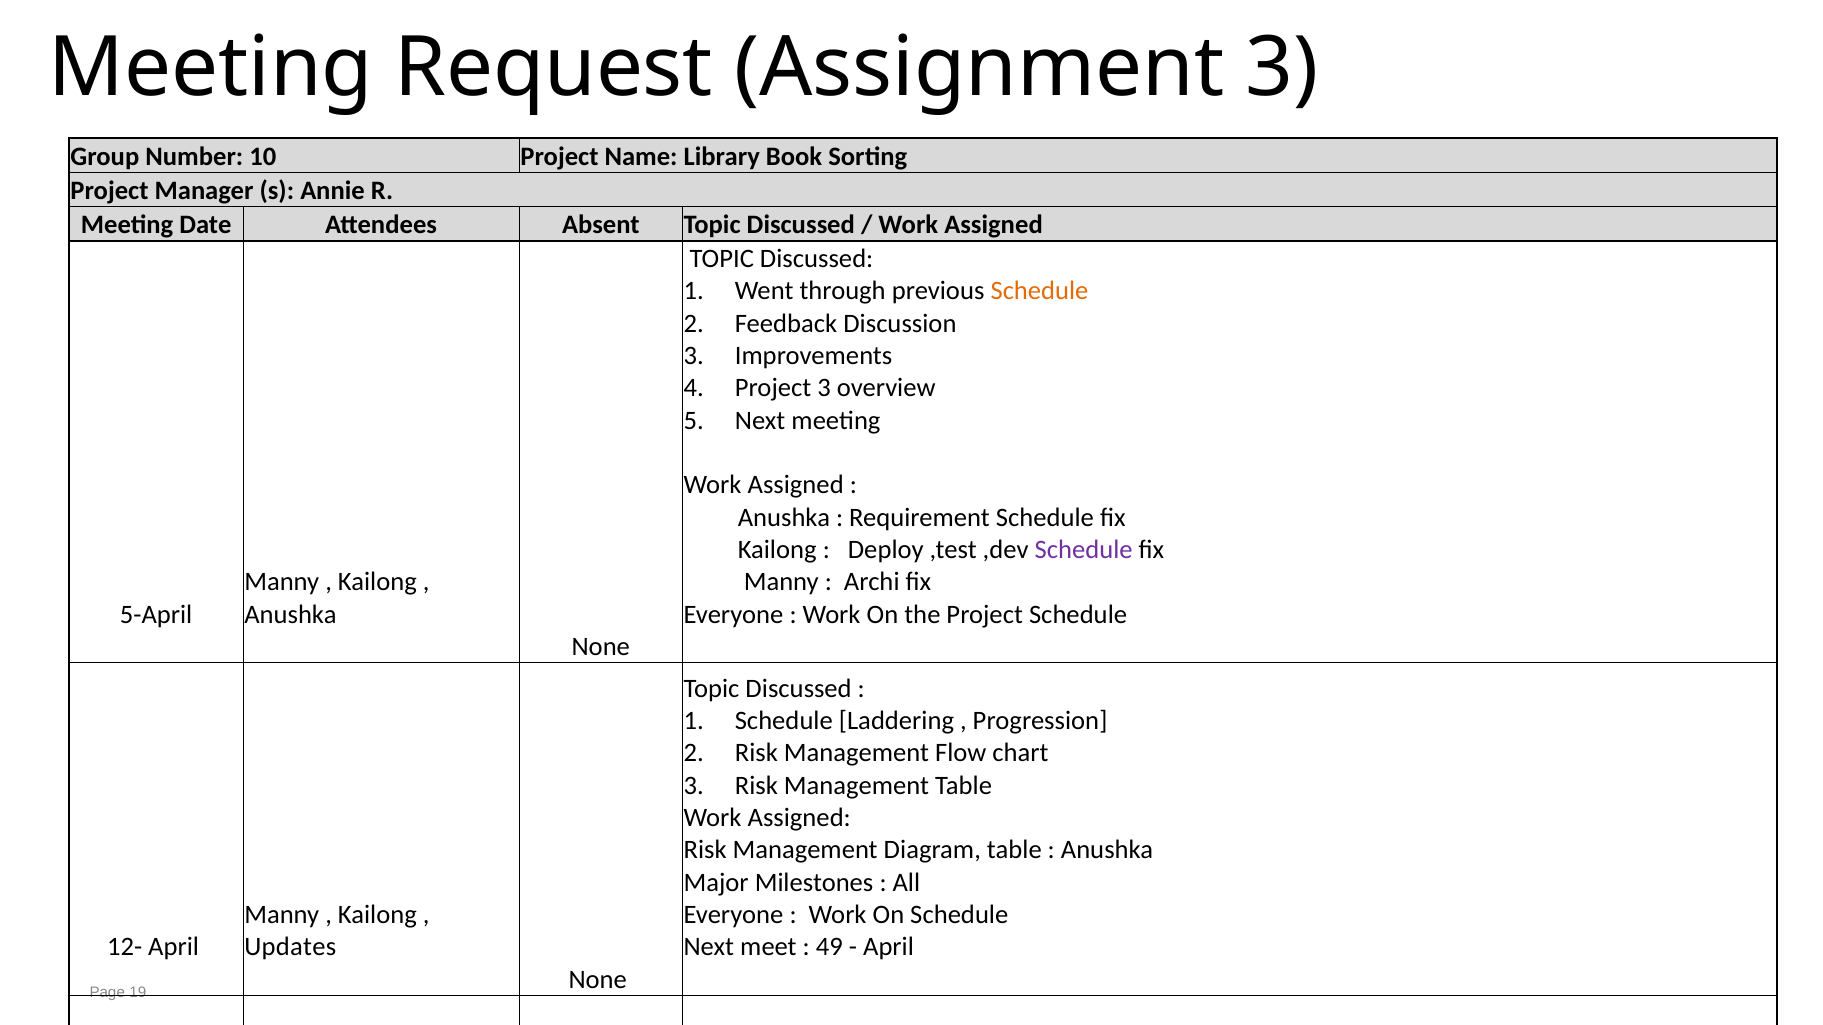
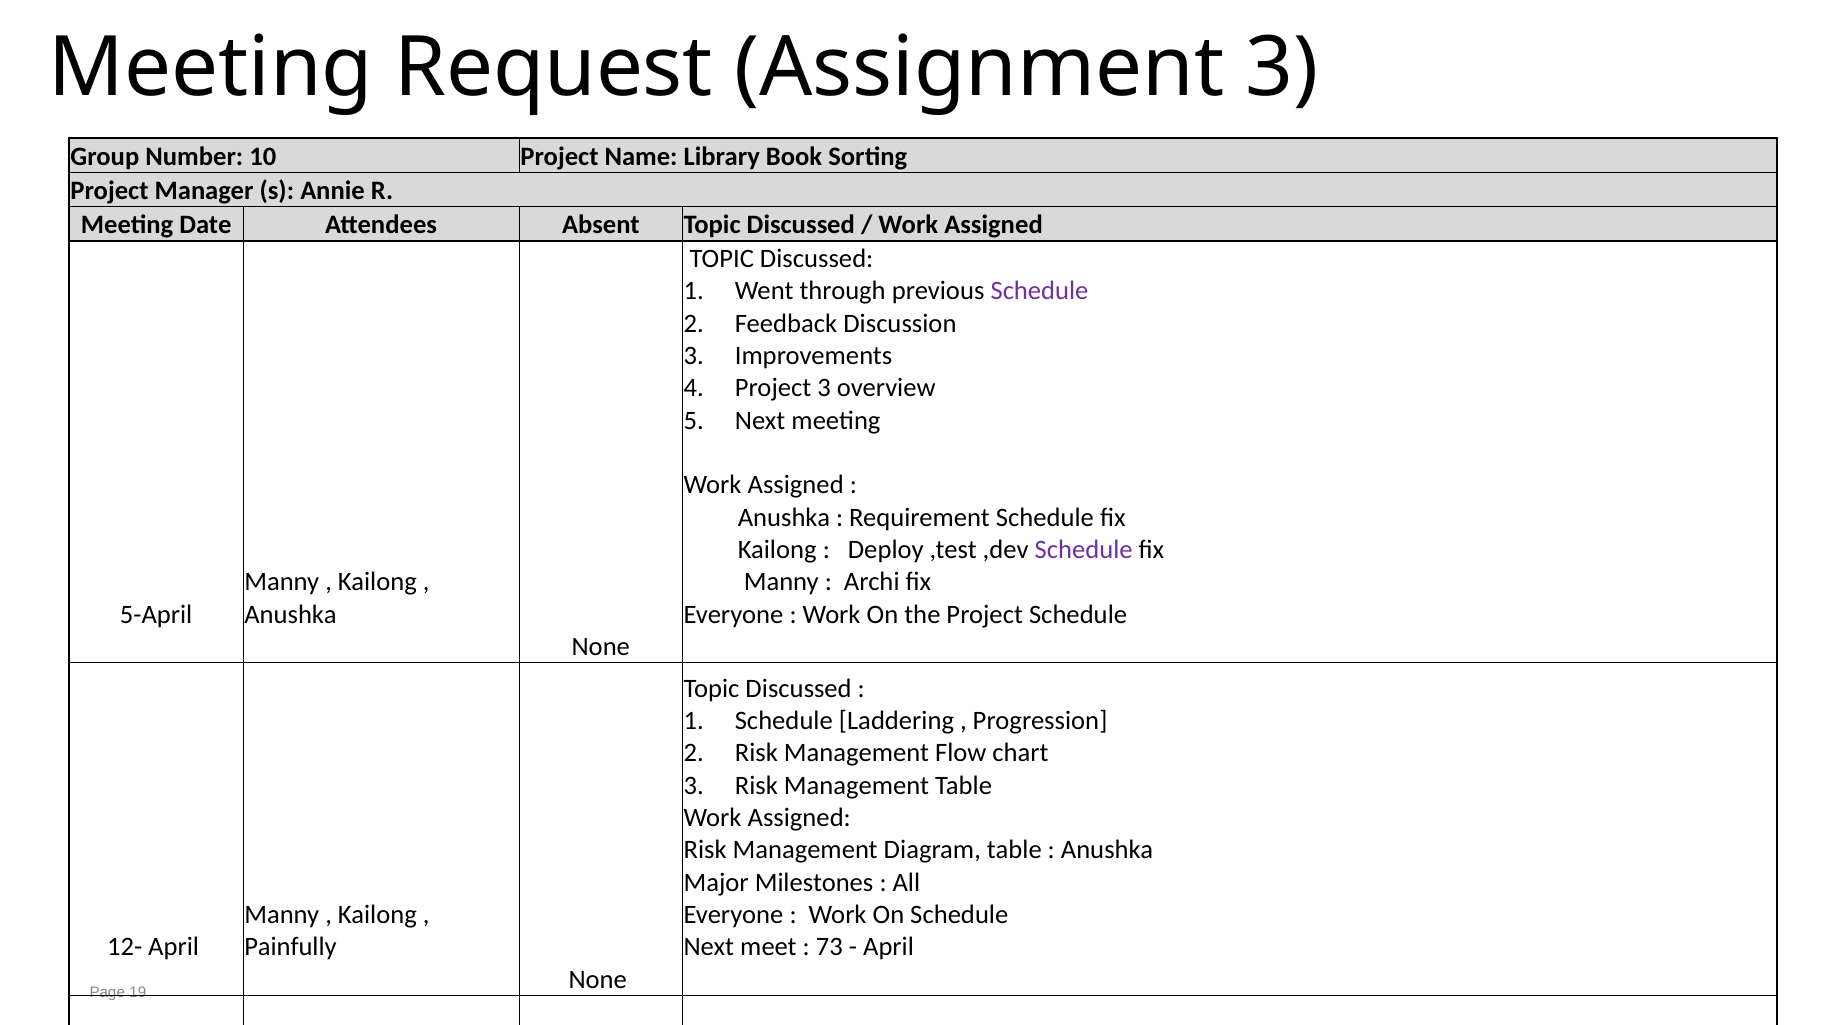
Schedule at (1039, 291) colour: orange -> purple
Updates: Updates -> Painfully
49: 49 -> 73
